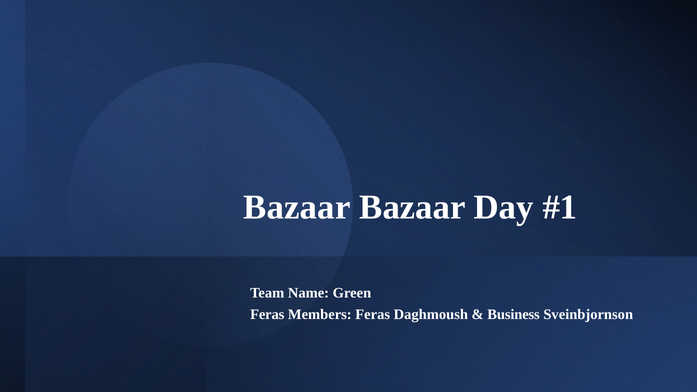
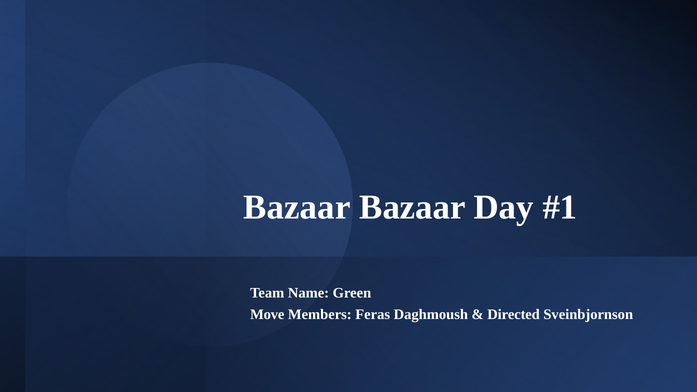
Feras at (267, 315): Feras -> Move
Business: Business -> Directed
